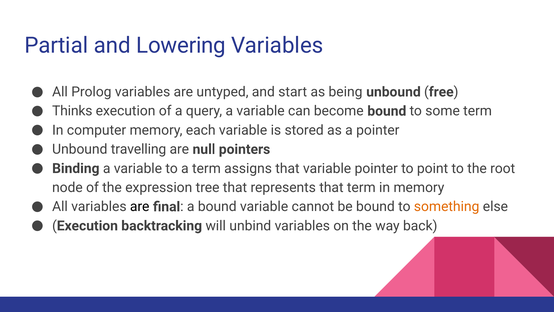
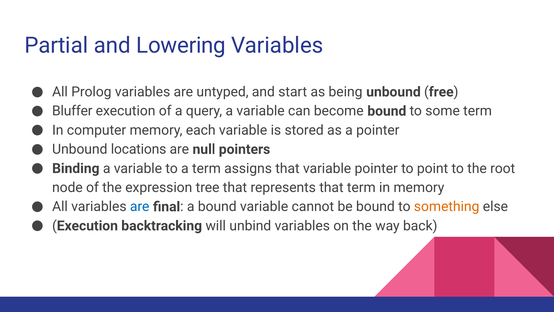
Thinks: Thinks -> Bluffer
travelling: travelling -> locations
are at (140, 206) colour: black -> blue
